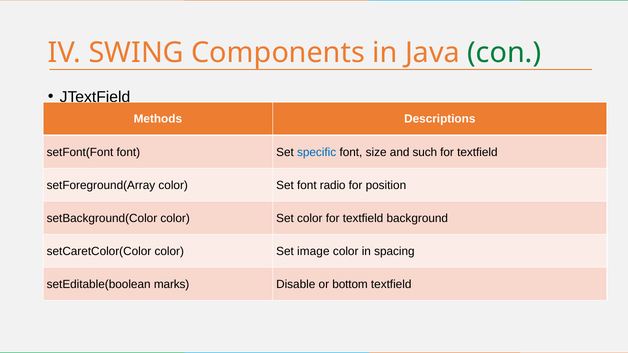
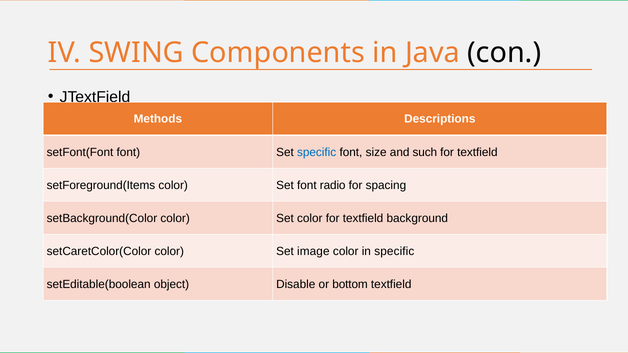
con colour: green -> black
setForeground(Array: setForeground(Array -> setForeground(Items
position: position -> spacing
in spacing: spacing -> specific
marks: marks -> object
